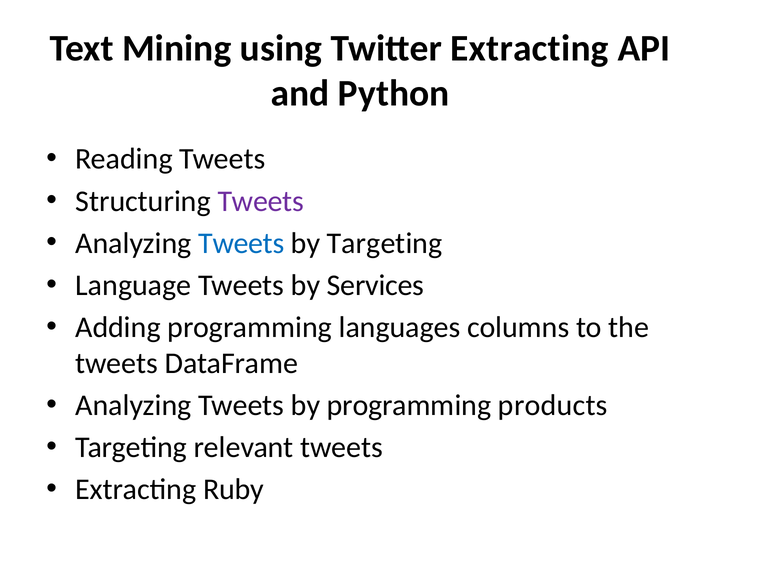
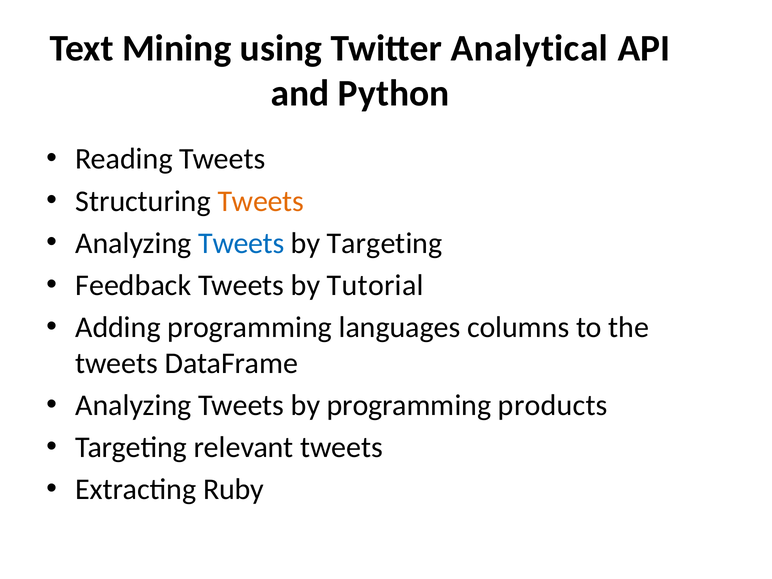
Twitter Extracting: Extracting -> Analytical
Tweets at (261, 201) colour: purple -> orange
Language: Language -> Feedback
Services: Services -> Tutorial
